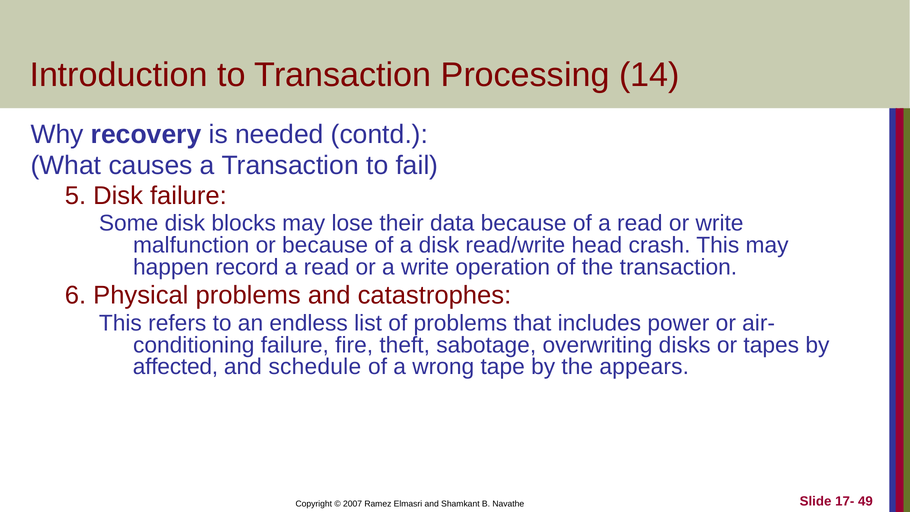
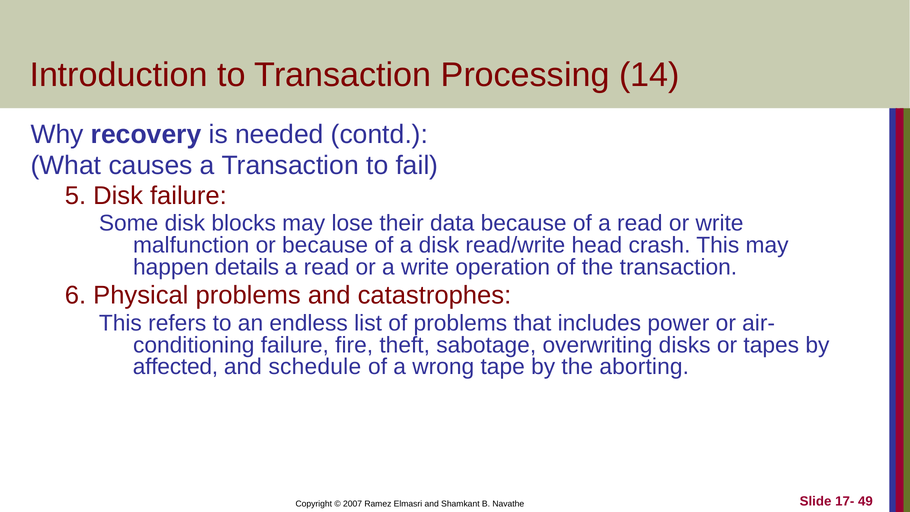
record: record -> details
appears: appears -> aborting
